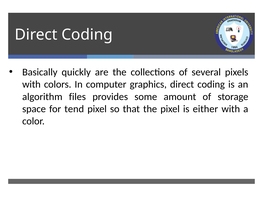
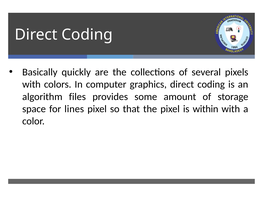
tend: tend -> lines
either: either -> within
